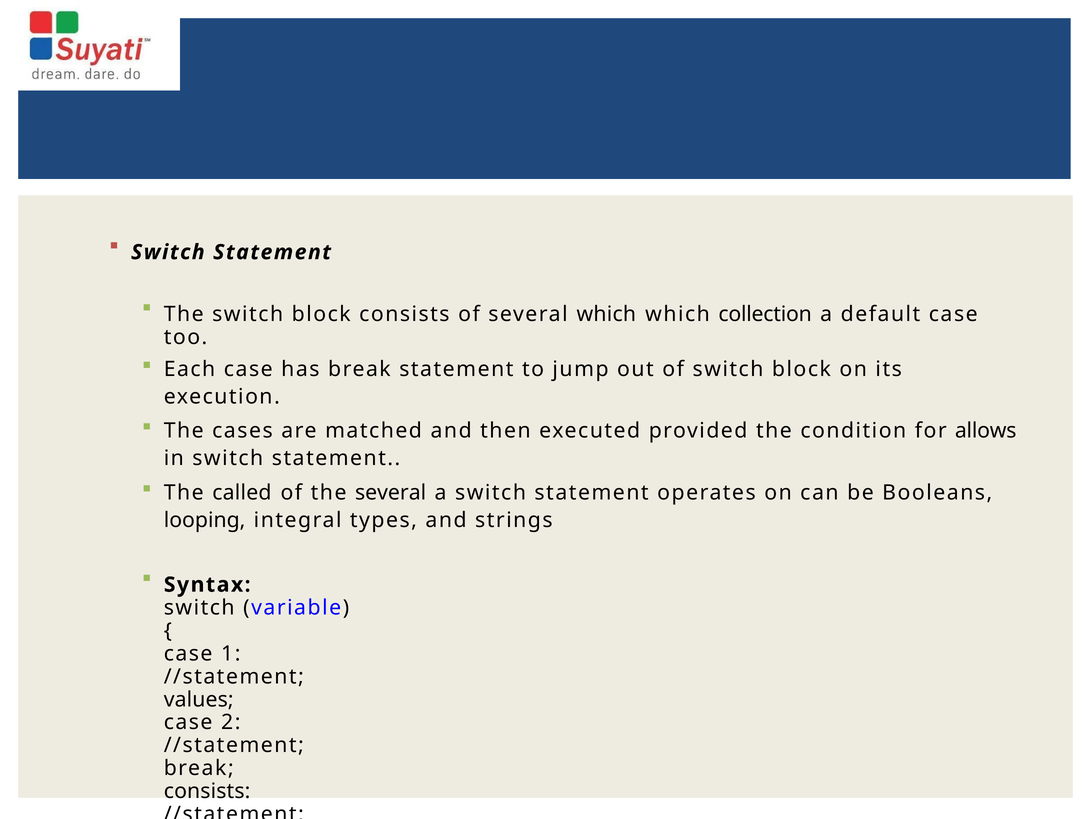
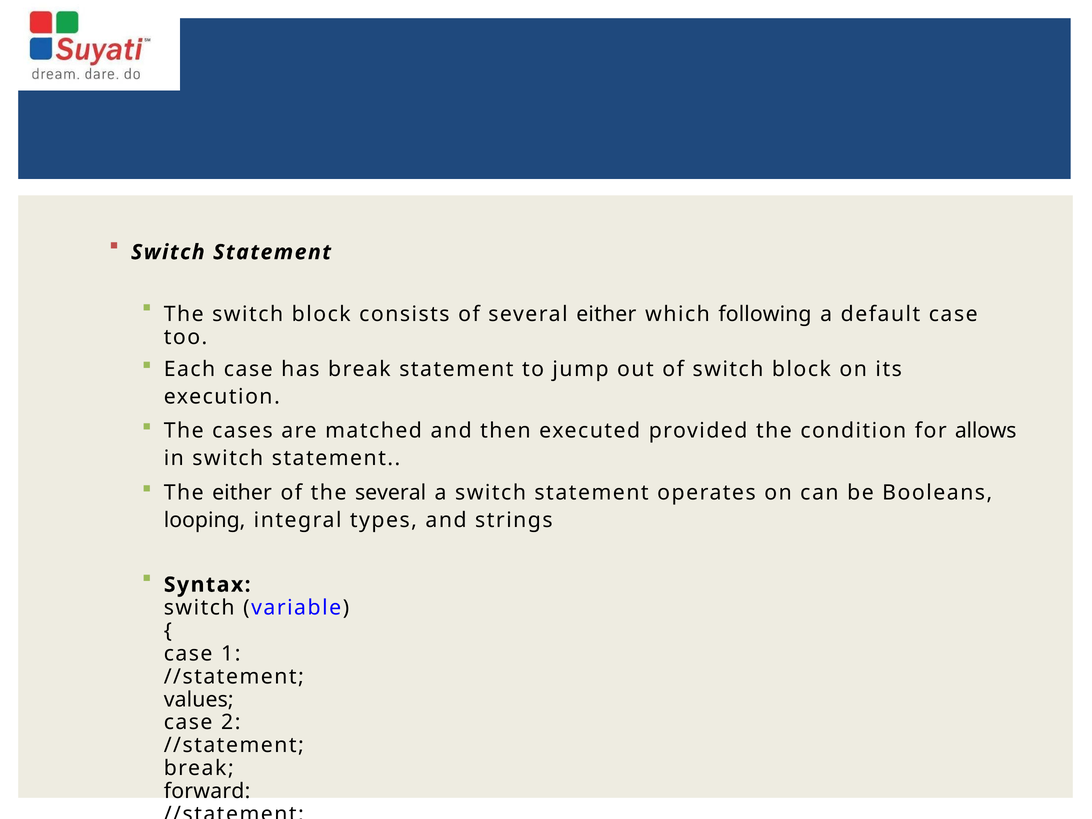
several which: which -> either
collection: collection -> following
The called: called -> either
consists at (207, 791): consists -> forward
